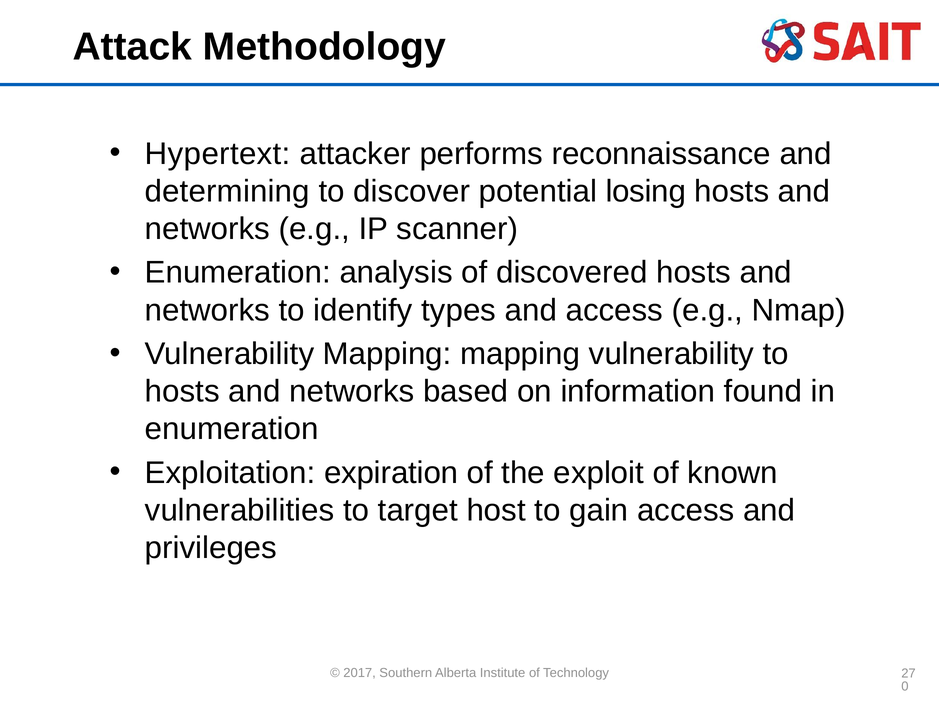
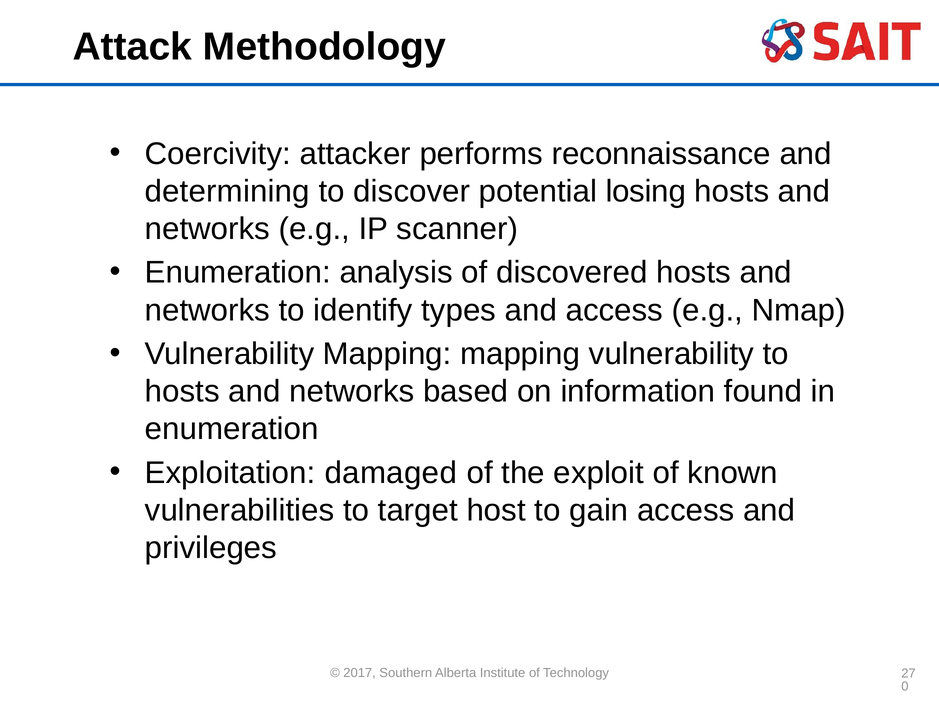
Hypertext: Hypertext -> Coercivity
expiration: expiration -> damaged
